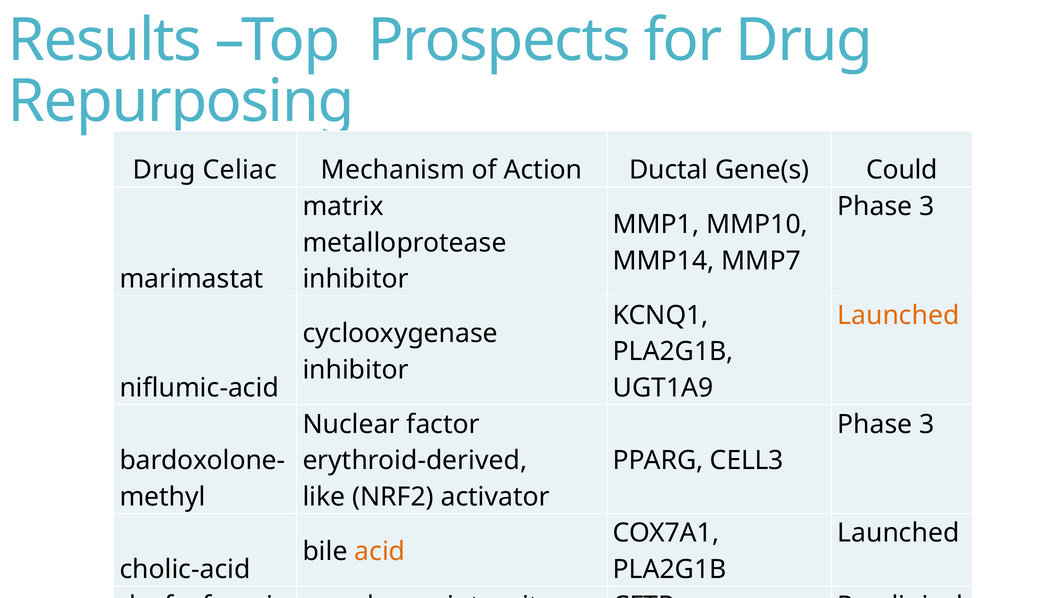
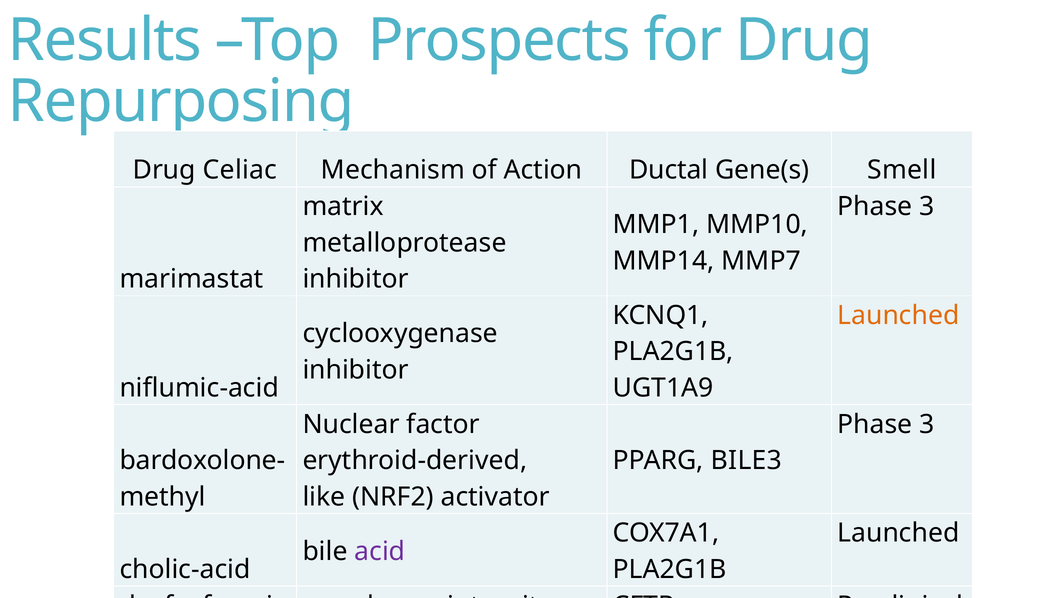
Could: Could -> Smell
CELL3: CELL3 -> BILE3
acid colour: orange -> purple
